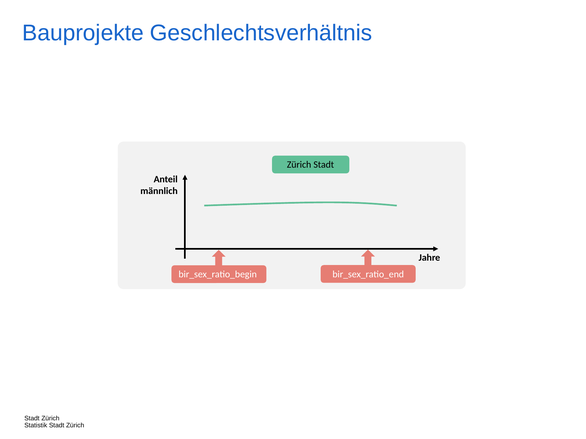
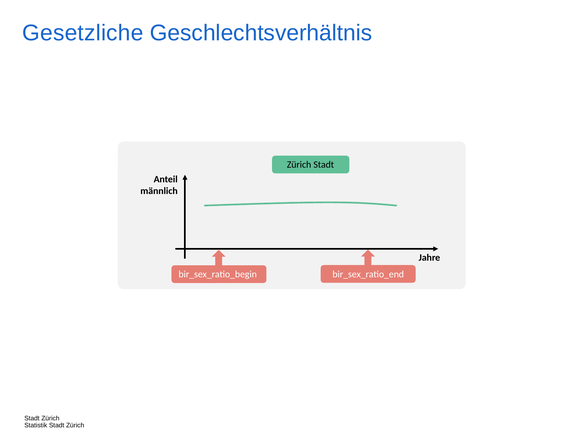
Bauprojekte: Bauprojekte -> Gesetzliche
